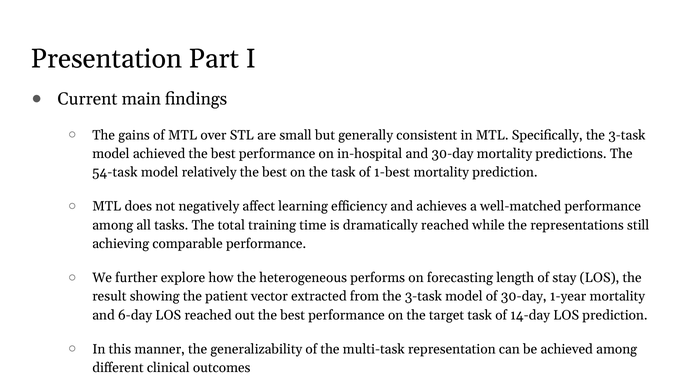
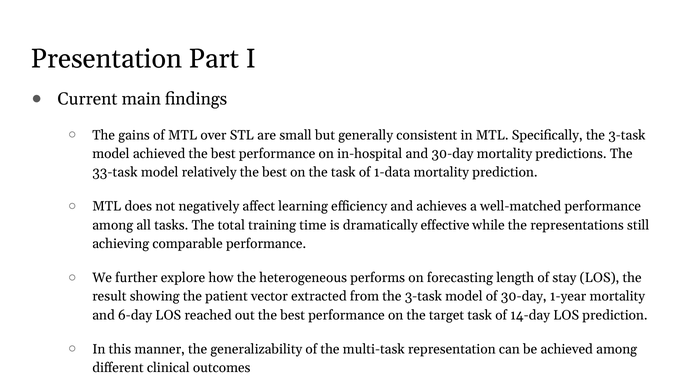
54-task: 54-task -> 33-task
1-best: 1-best -> 1-data
dramatically reached: reached -> effective
